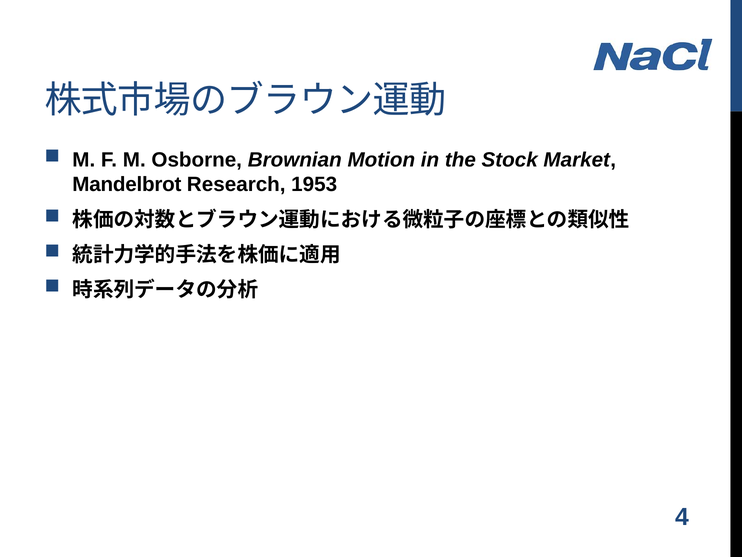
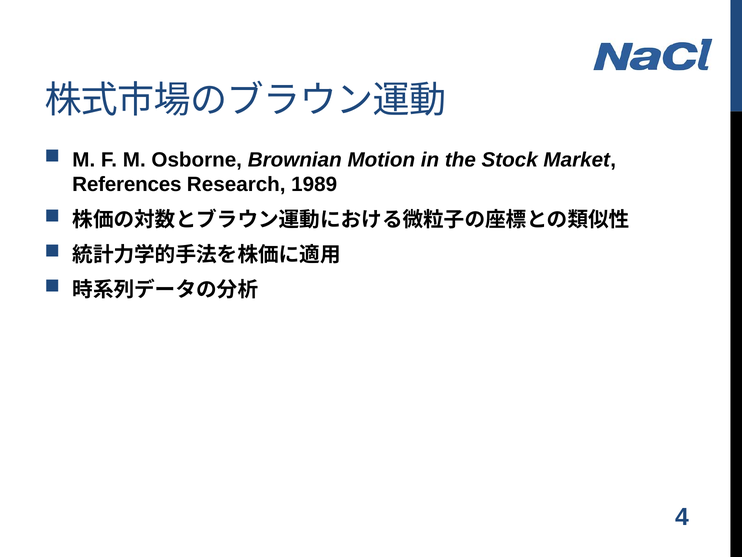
Mandelbrot: Mandelbrot -> References
1953: 1953 -> 1989
